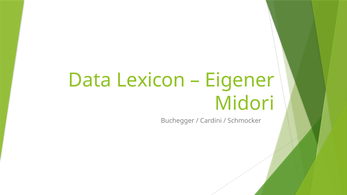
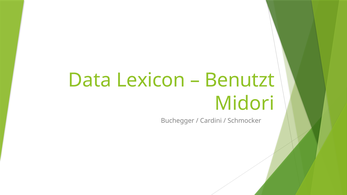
Eigener: Eigener -> Benutzt
